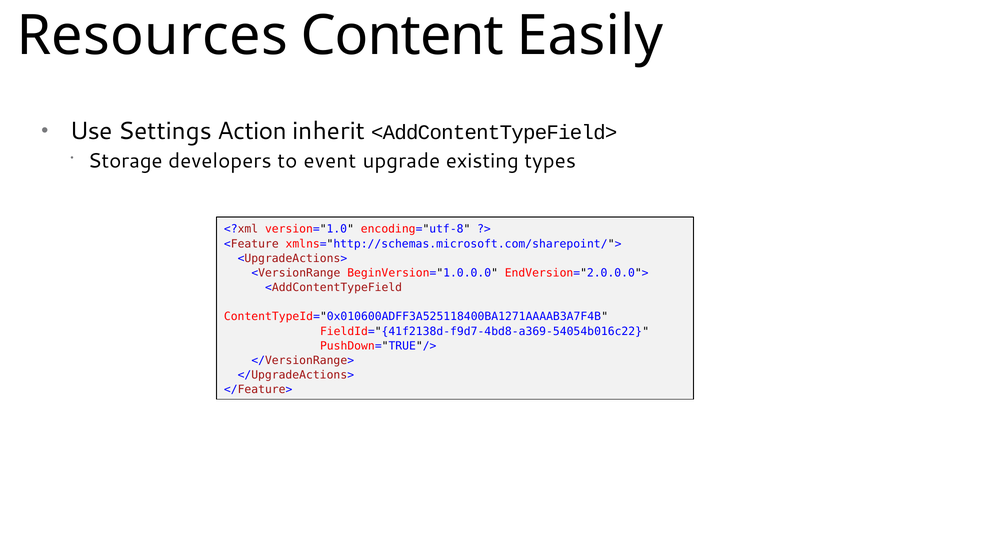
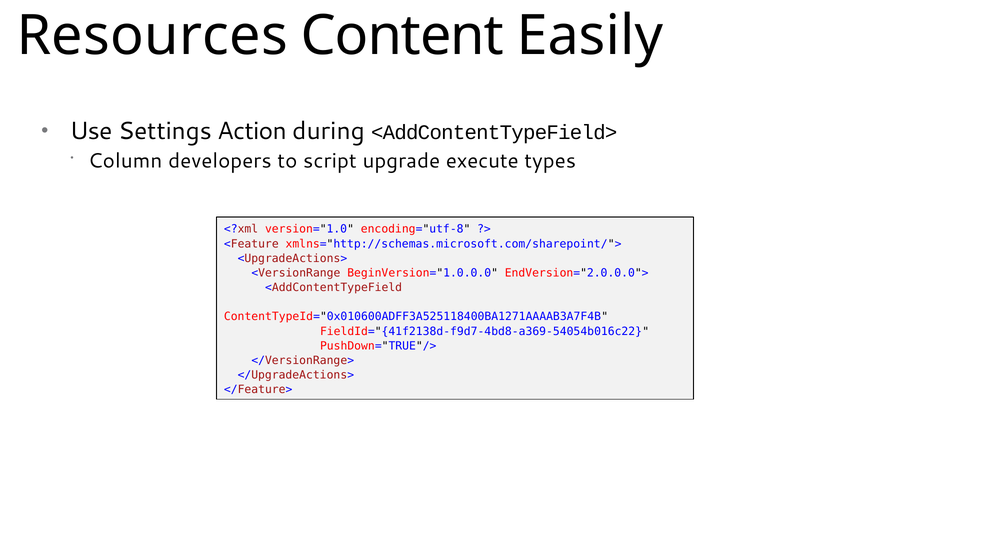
inherit: inherit -> during
Storage: Storage -> Column
event: event -> script
existing: existing -> execute
